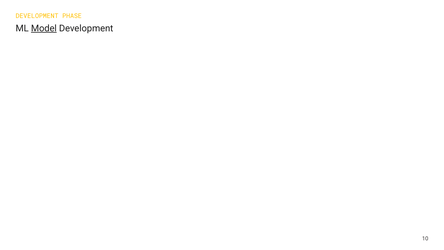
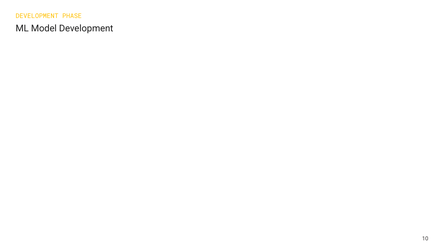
Model underline: present -> none
